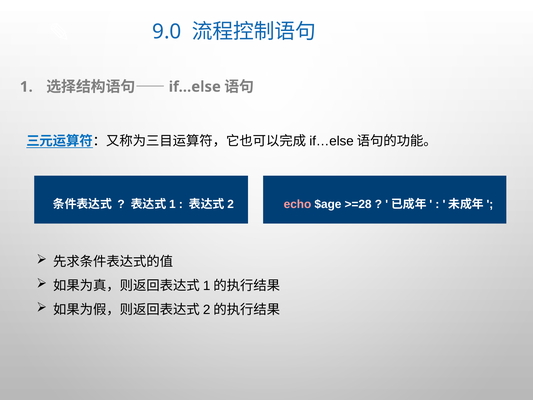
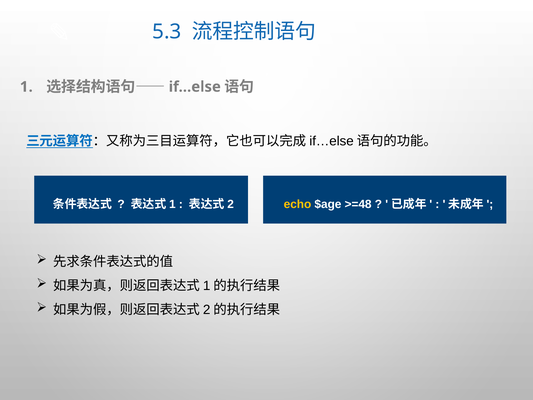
9.0: 9.0 -> 5.3
echo colour: pink -> yellow
>=28: >=28 -> >=48
